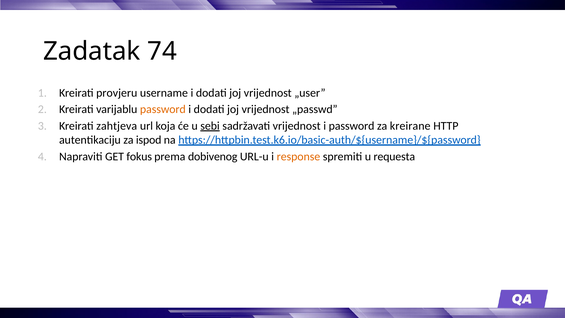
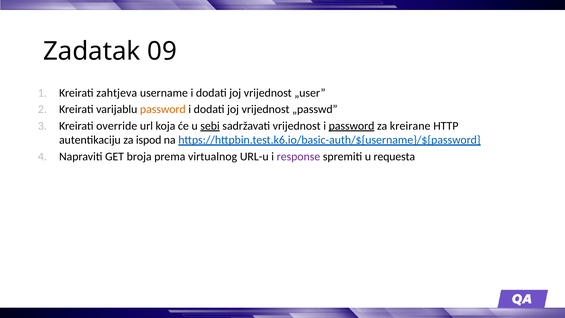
74: 74 -> 09
provjeru: provjeru -> zahtjeva
zahtjeva: zahtjeva -> override
password at (352, 126) underline: none -> present
fokus: fokus -> broja
dobivenog: dobivenog -> virtualnog
response colour: orange -> purple
